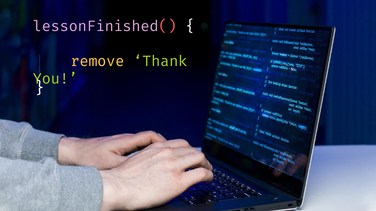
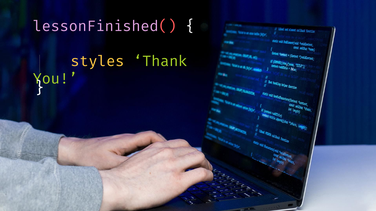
remove: remove -> styles
